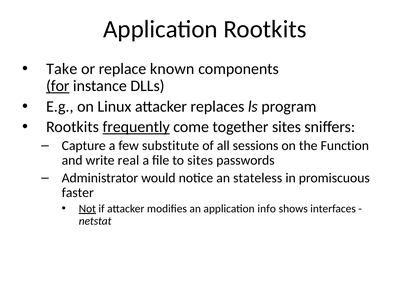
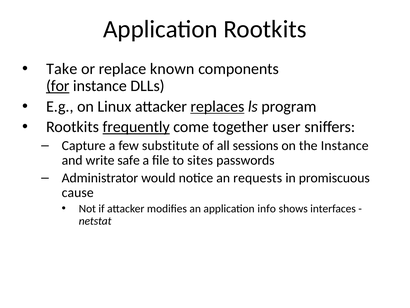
replaces underline: none -> present
together sites: sites -> user
the Function: Function -> Instance
real: real -> safe
stateless: stateless -> requests
faster: faster -> cause
Not underline: present -> none
